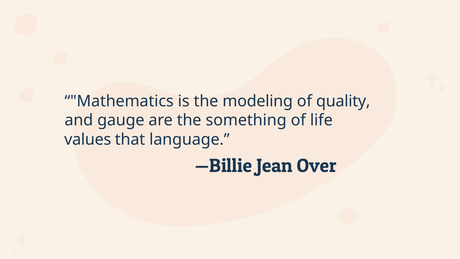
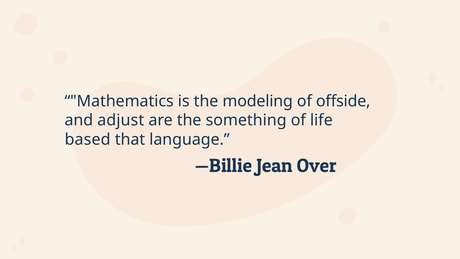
quality: quality -> offside
gauge: gauge -> adjust
values: values -> based
